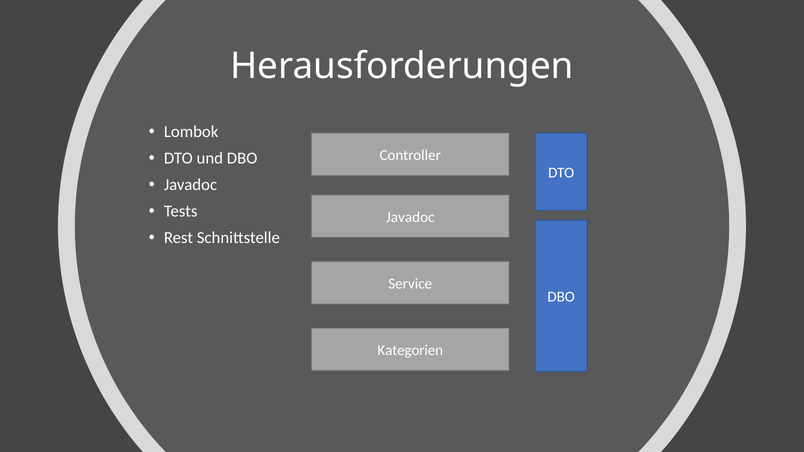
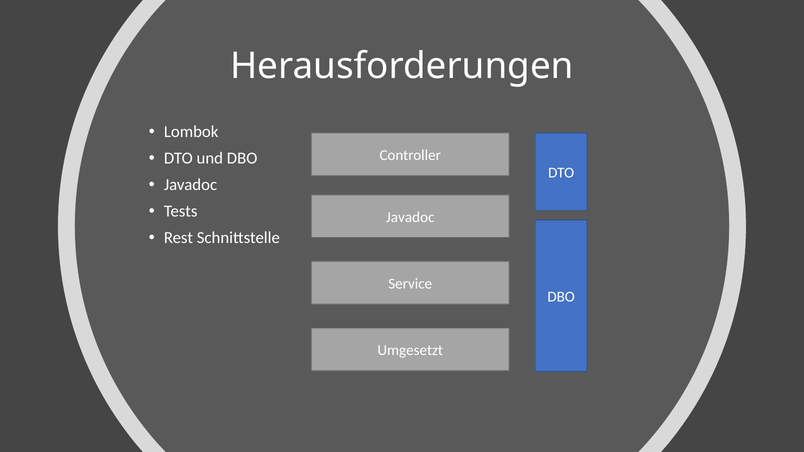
Kategorien: Kategorien -> Umgesetzt
